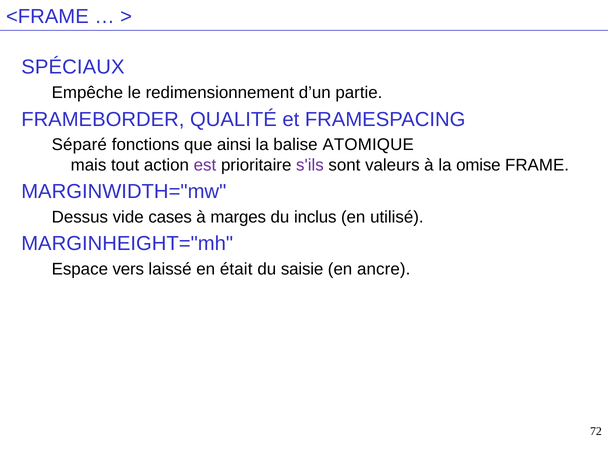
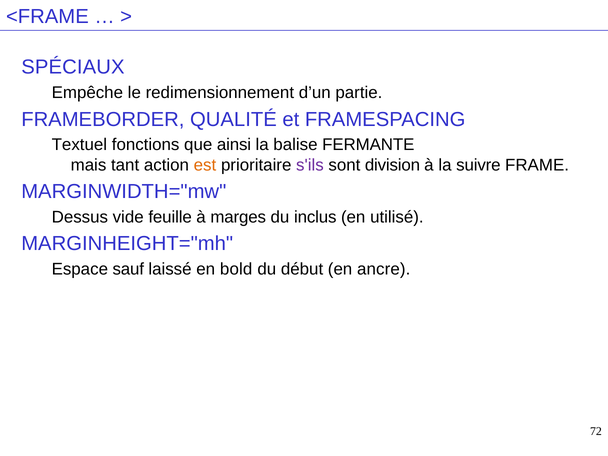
Séparé: Séparé -> Textuel
ATOMIQUE: ATOMIQUE -> FERMANTE
tout: tout -> tant
est colour: purple -> orange
valeurs: valeurs -> division
omise: omise -> suivre
cases: cases -> feuille
vers: vers -> sauf
était: était -> bold
saisie: saisie -> début
